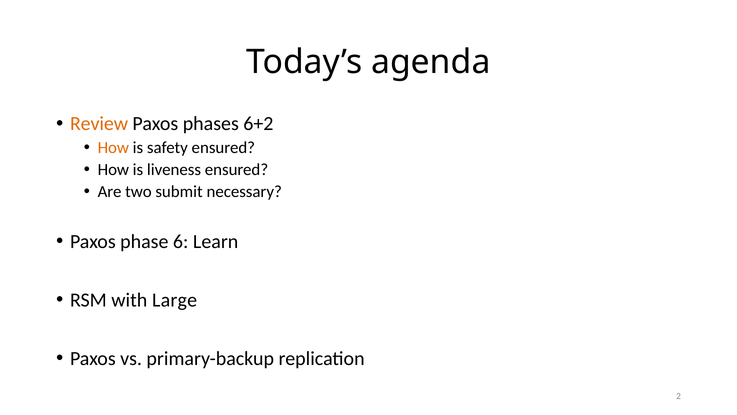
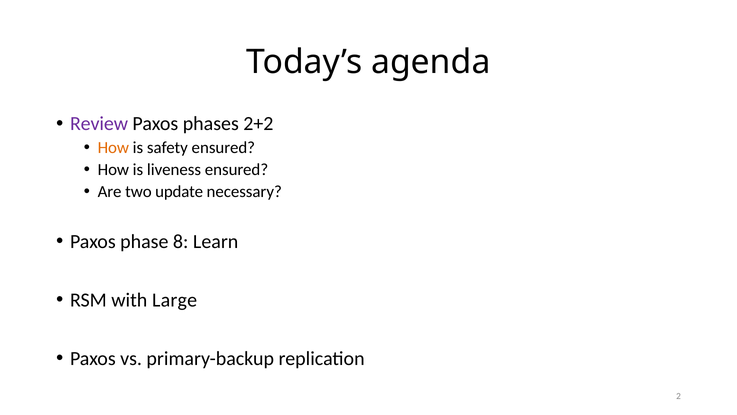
Review colour: orange -> purple
6+2: 6+2 -> 2+2
submit: submit -> update
6: 6 -> 8
